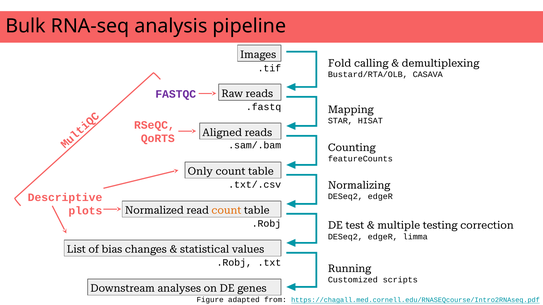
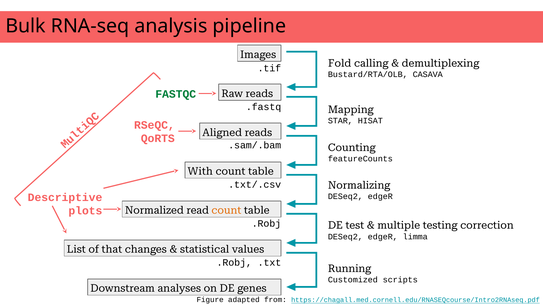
FASTQC colour: purple -> green
Only: Only -> With
bias: bias -> that
